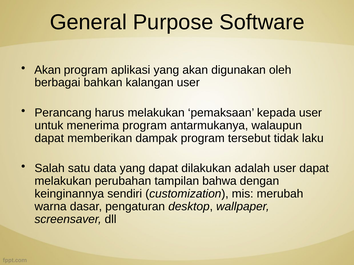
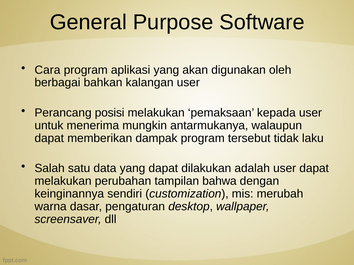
Akan at (48, 70): Akan -> Cara
harus: harus -> posisi
menerima program: program -> mungkin
